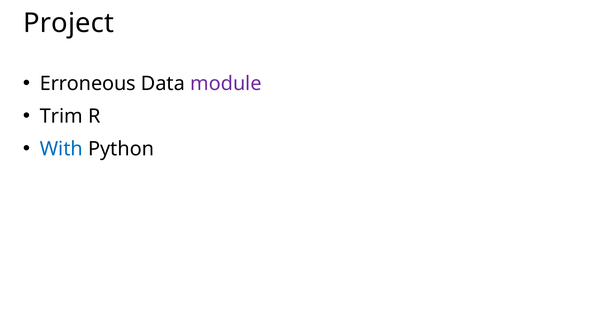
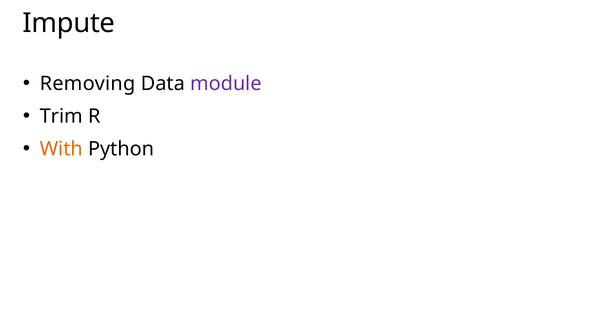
Project: Project -> Impute
Erroneous: Erroneous -> Removing
With colour: blue -> orange
